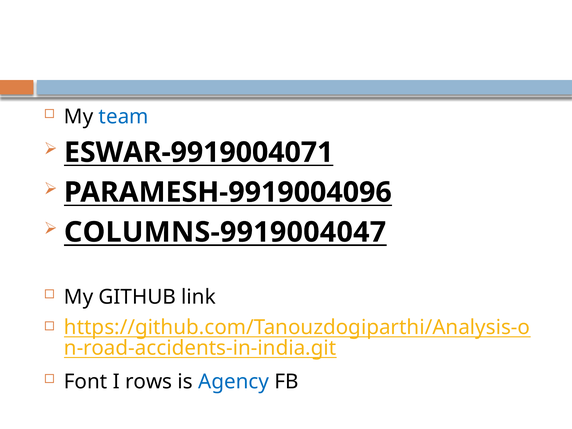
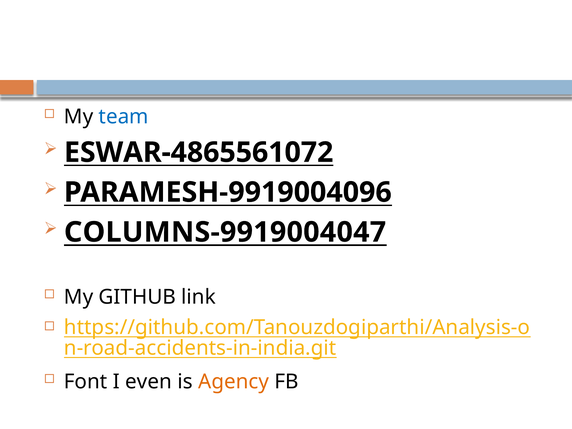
ESWAR-9919004071: ESWAR-9919004071 -> ESWAR-4865561072
rows: rows -> even
Agency colour: blue -> orange
